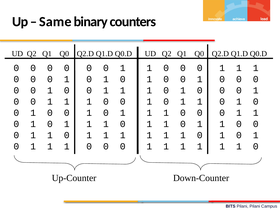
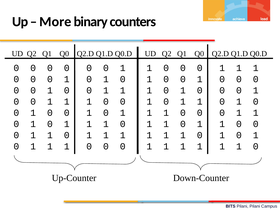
Same: Same -> More
